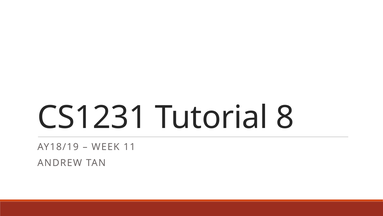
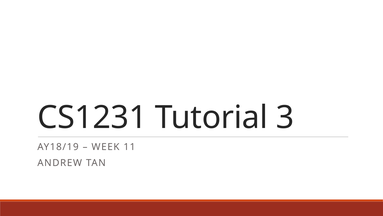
8: 8 -> 3
